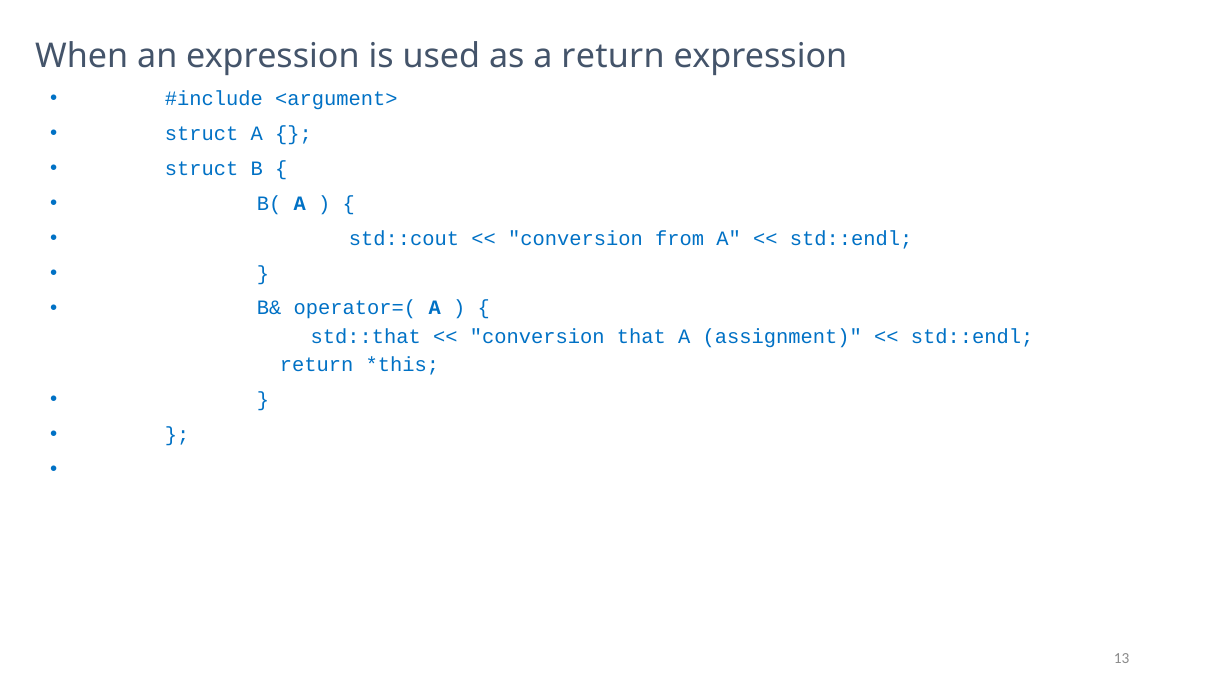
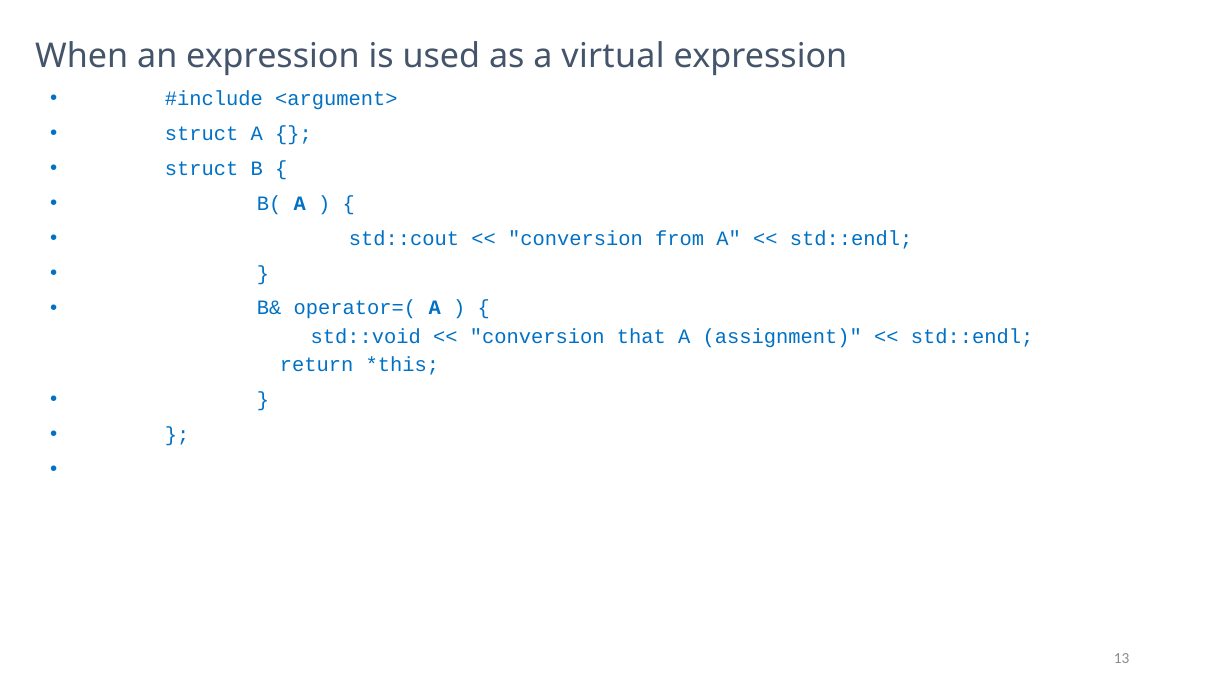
a return: return -> virtual
std::that: std::that -> std::void
